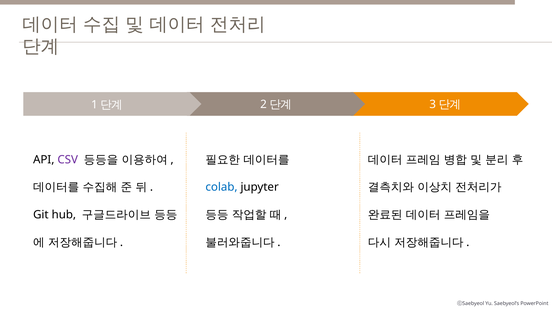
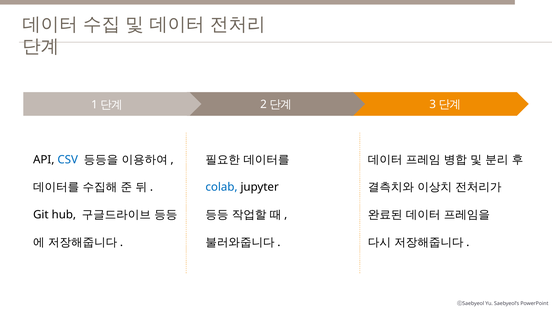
CSV colour: purple -> blue
